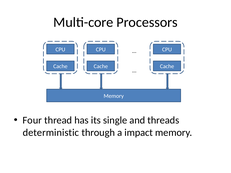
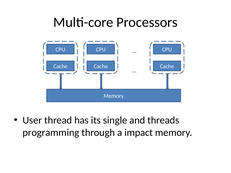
Four: Four -> User
deterministic: deterministic -> programming
